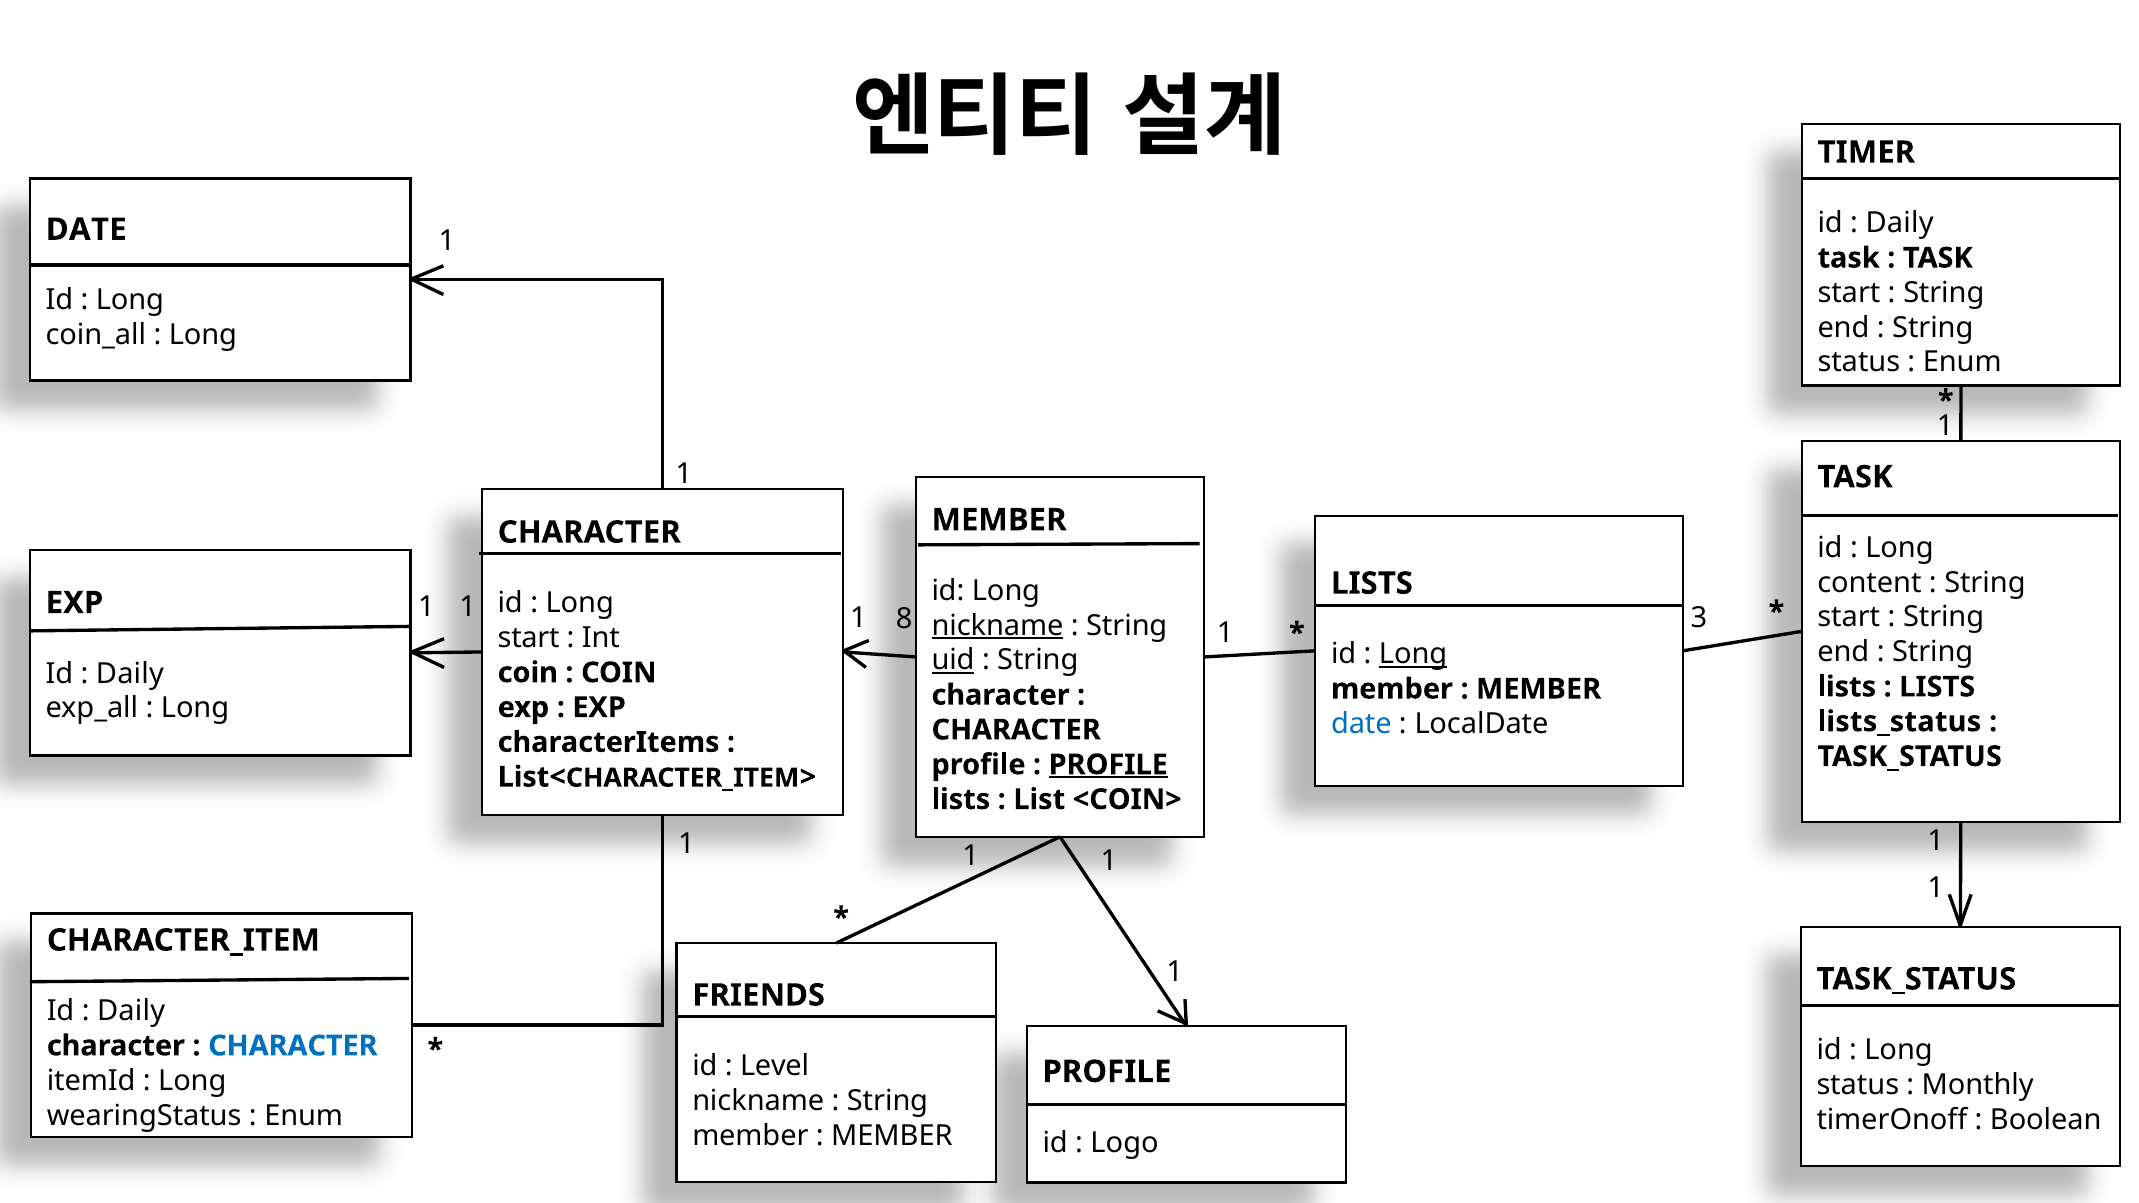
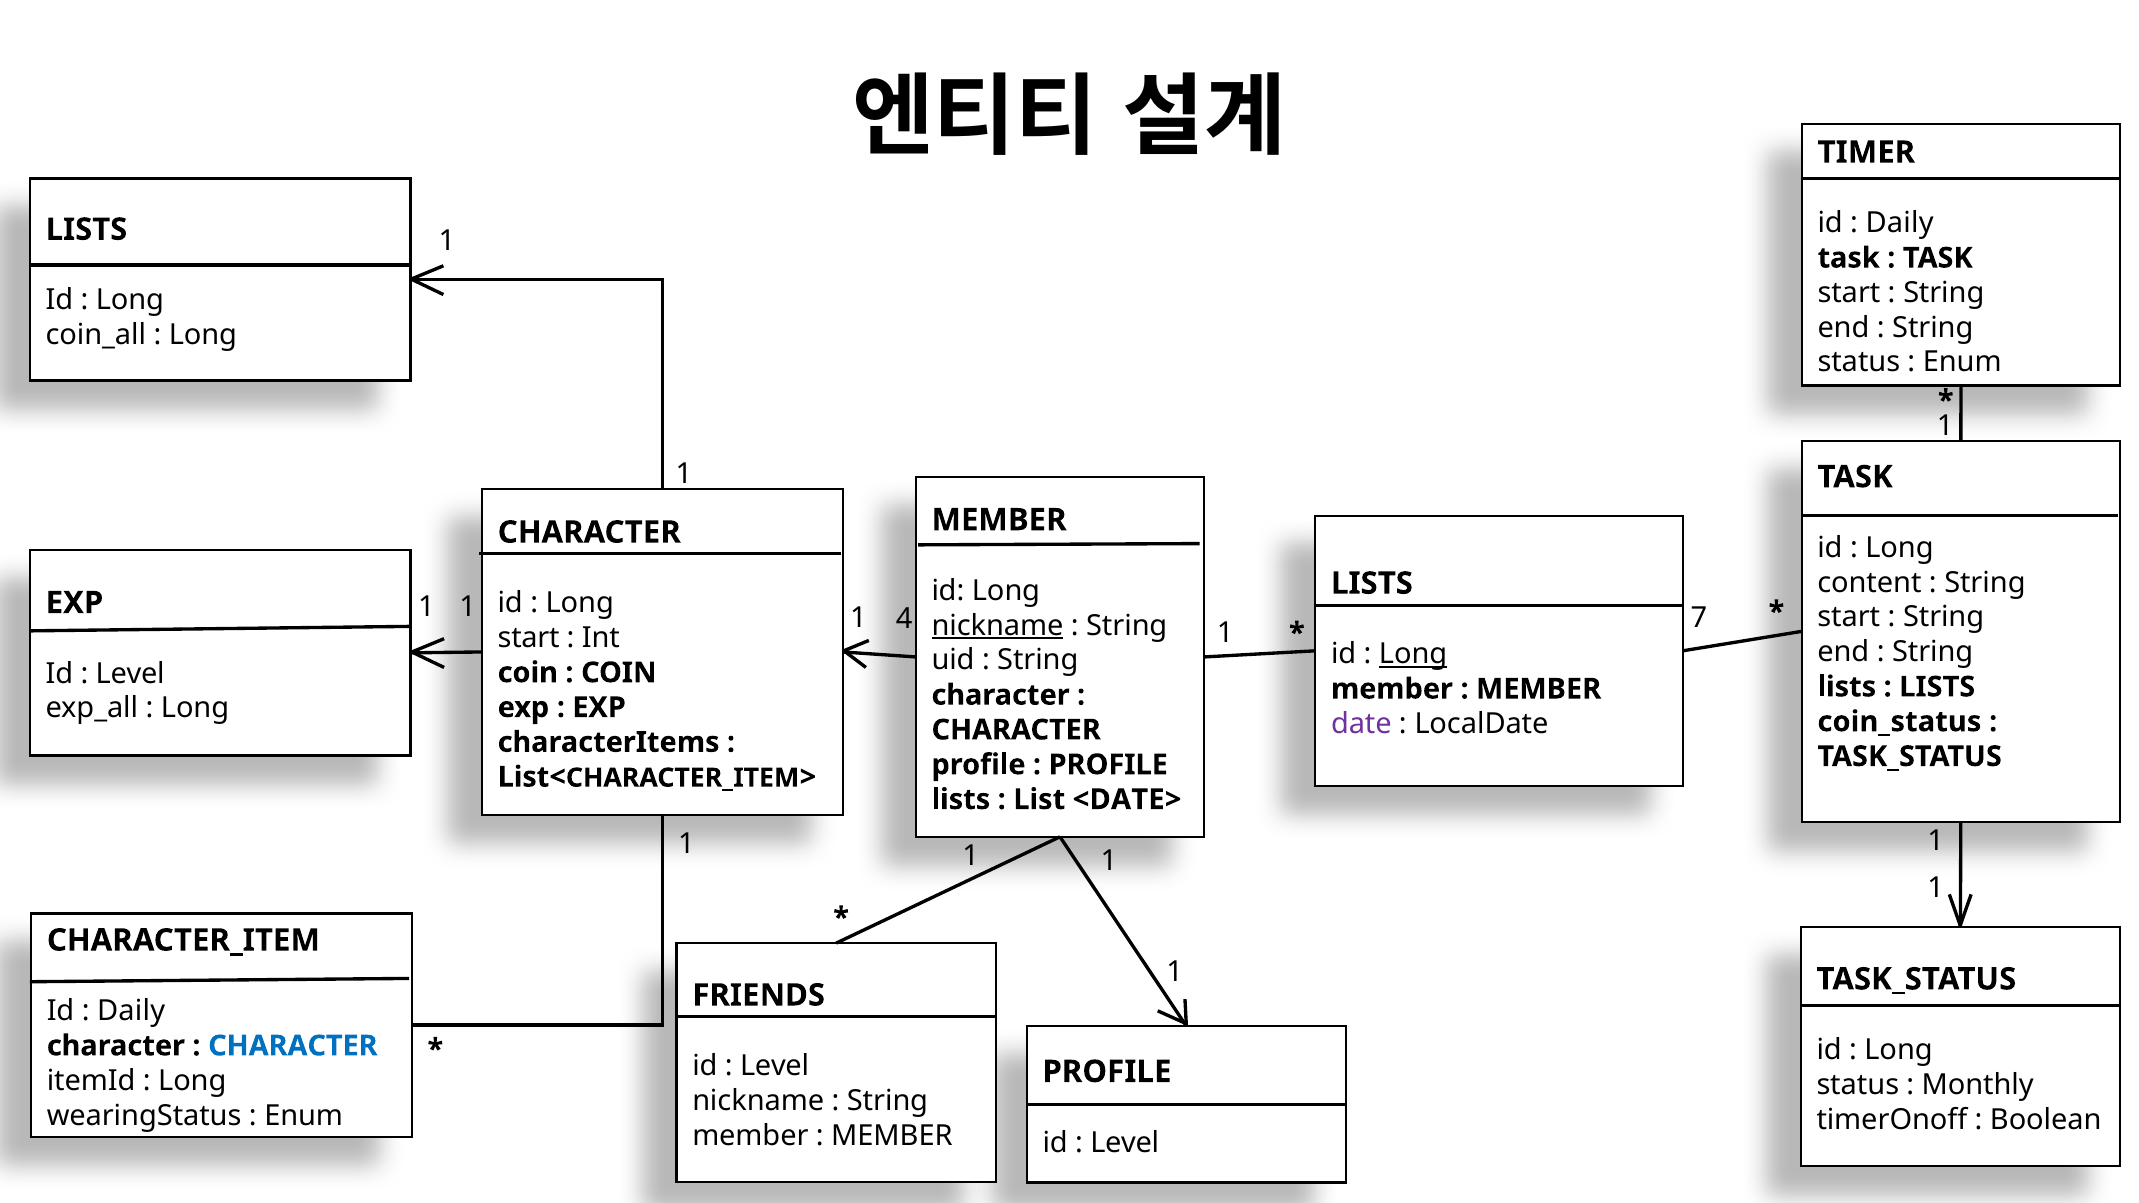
DATE at (86, 230): DATE -> LISTS
8: 8 -> 4
3: 3 -> 7
uid underline: present -> none
Daily at (130, 674): Daily -> Level
date at (1361, 724) colour: blue -> purple
lists_status: lists_status -> coin_status
PROFILE at (1108, 765) underline: present -> none
<COIN>: <COIN> -> <DATE>
Logo at (1125, 1143): Logo -> Level
